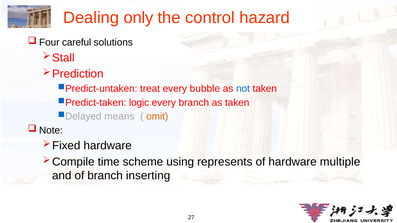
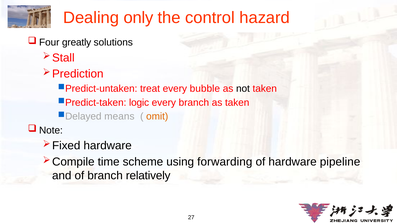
careful: careful -> greatly
not colour: blue -> black
represents: represents -> forwarding
multiple: multiple -> pipeline
inserting: inserting -> relatively
